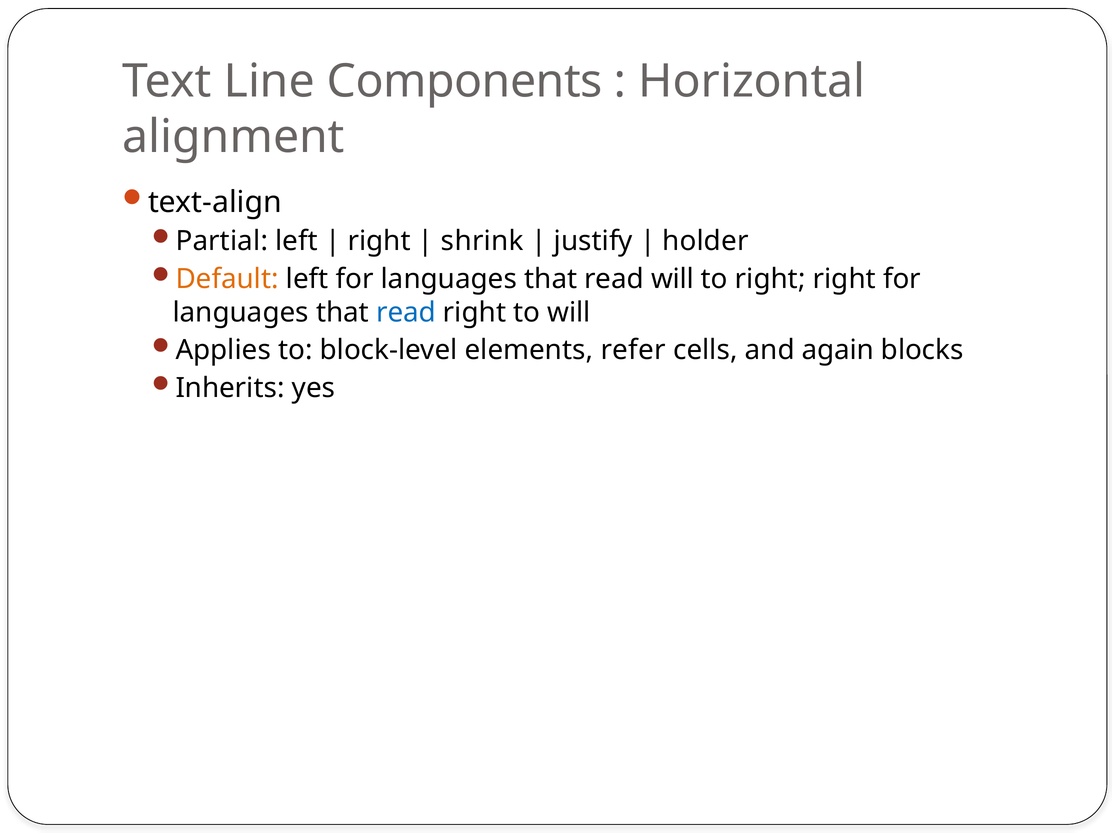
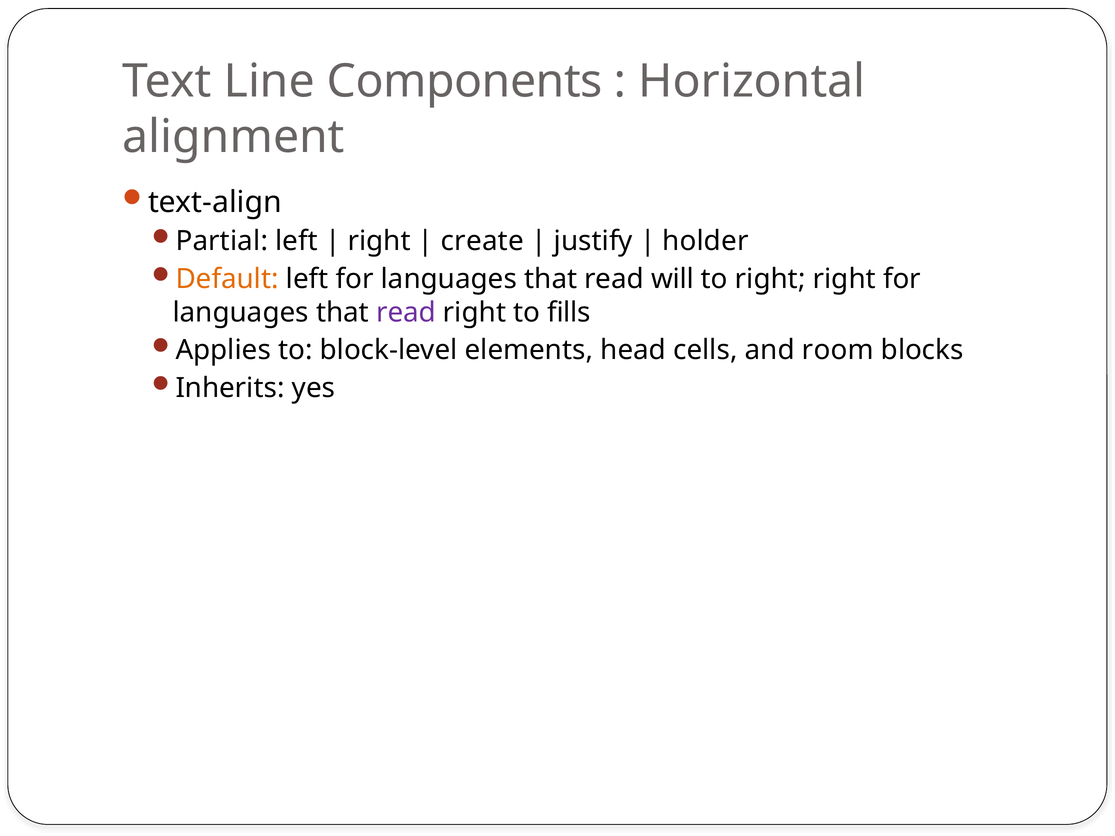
shrink: shrink -> create
read at (406, 312) colour: blue -> purple
to will: will -> fills
refer: refer -> head
again: again -> room
